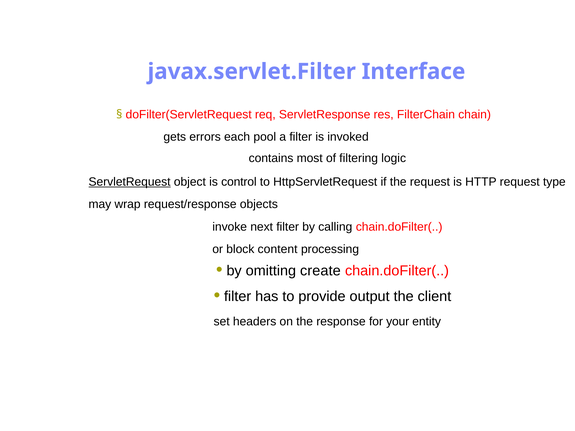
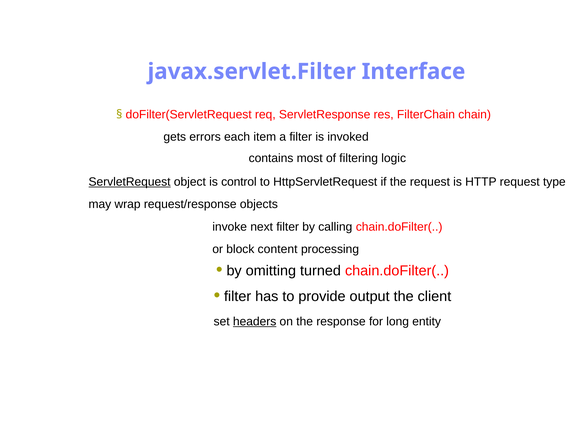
pool: pool -> item
create: create -> turned
headers underline: none -> present
your: your -> long
